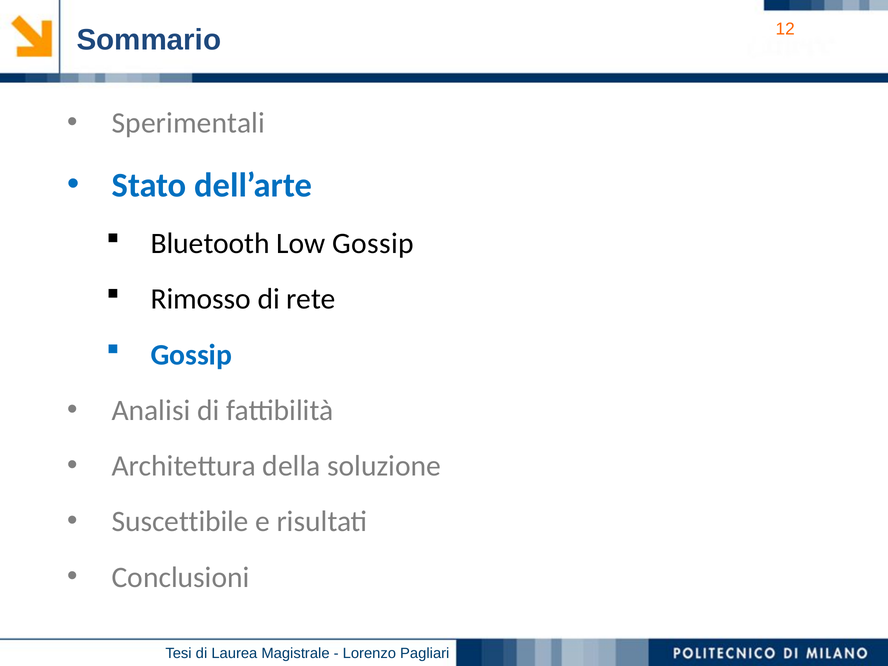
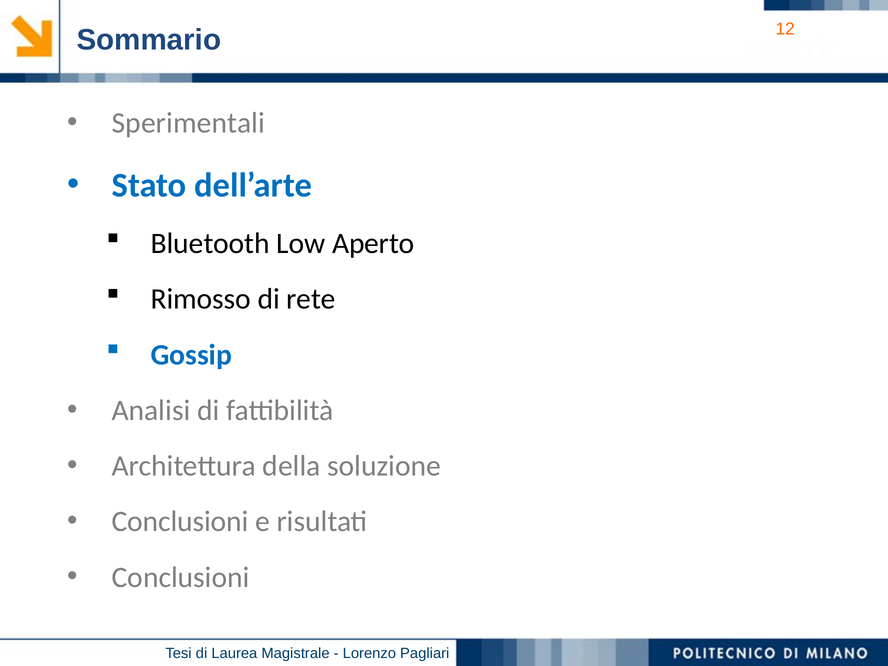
Low Gossip: Gossip -> Aperto
Suscettibile at (180, 522): Suscettibile -> Conclusioni
